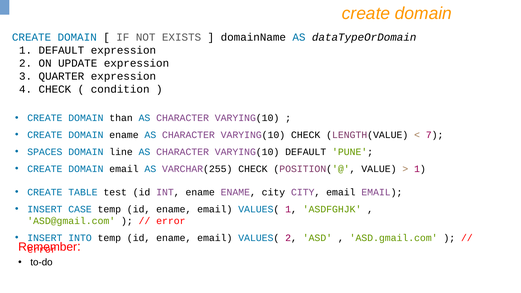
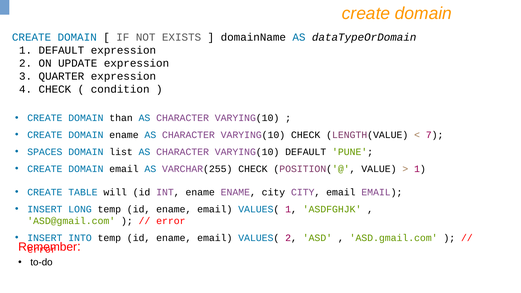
line: line -> list
test: test -> will
CASE: CASE -> LONG
